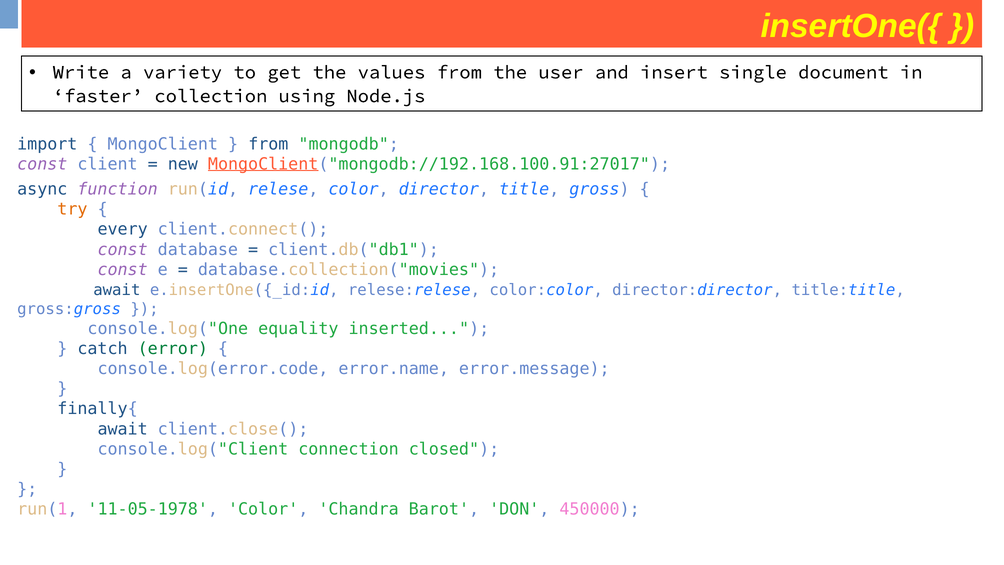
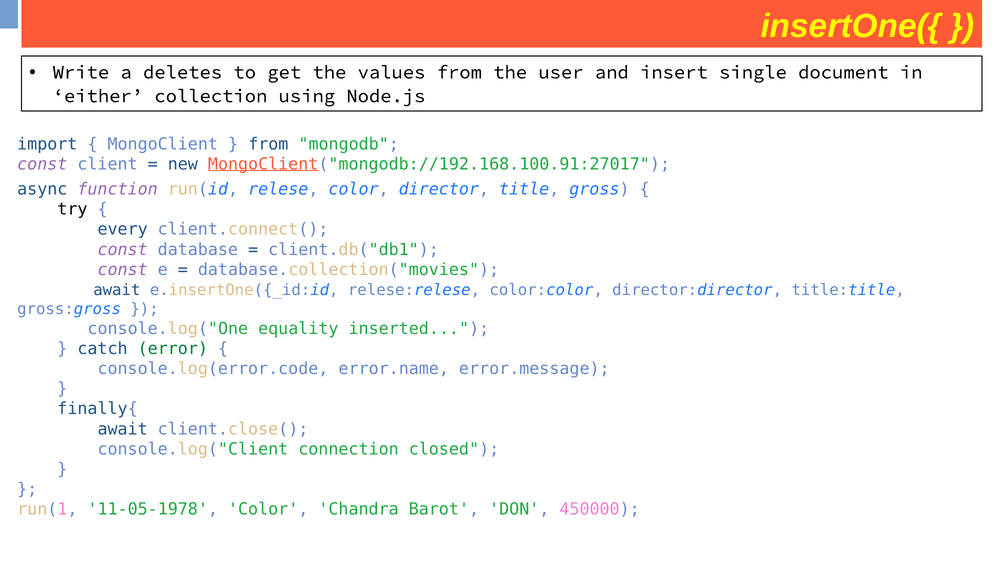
variety: variety -> deletes
faster: faster -> either
try colour: orange -> black
